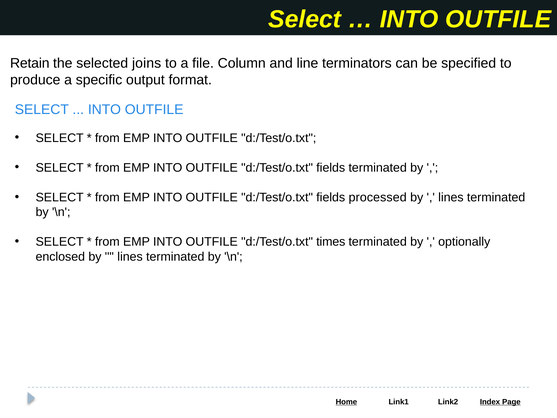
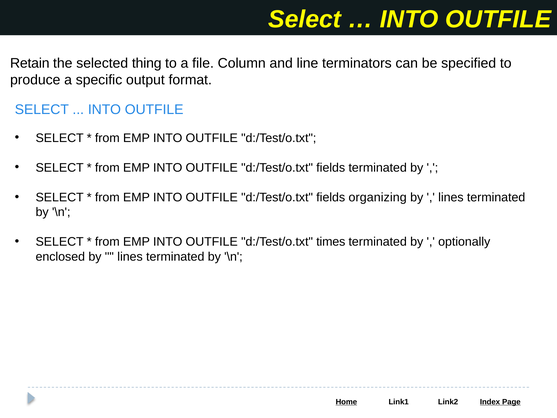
joins: joins -> thing
processed: processed -> organizing
